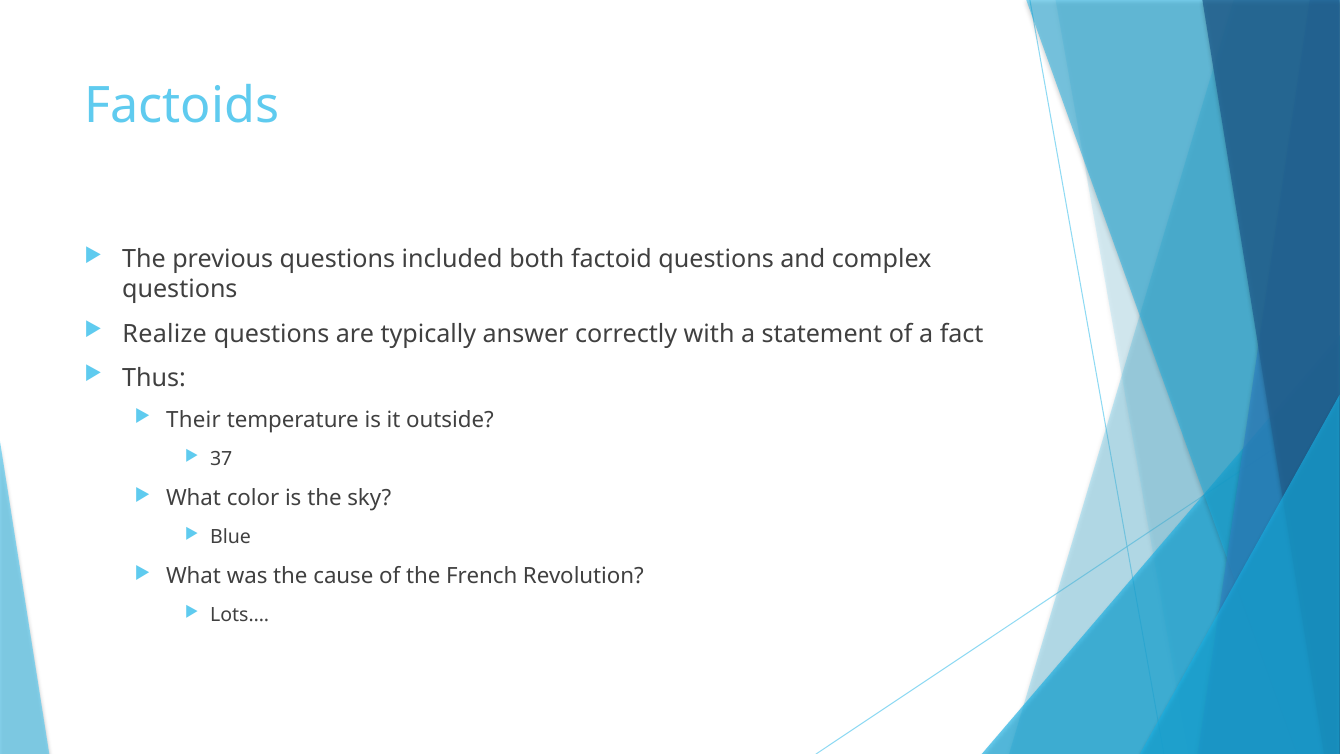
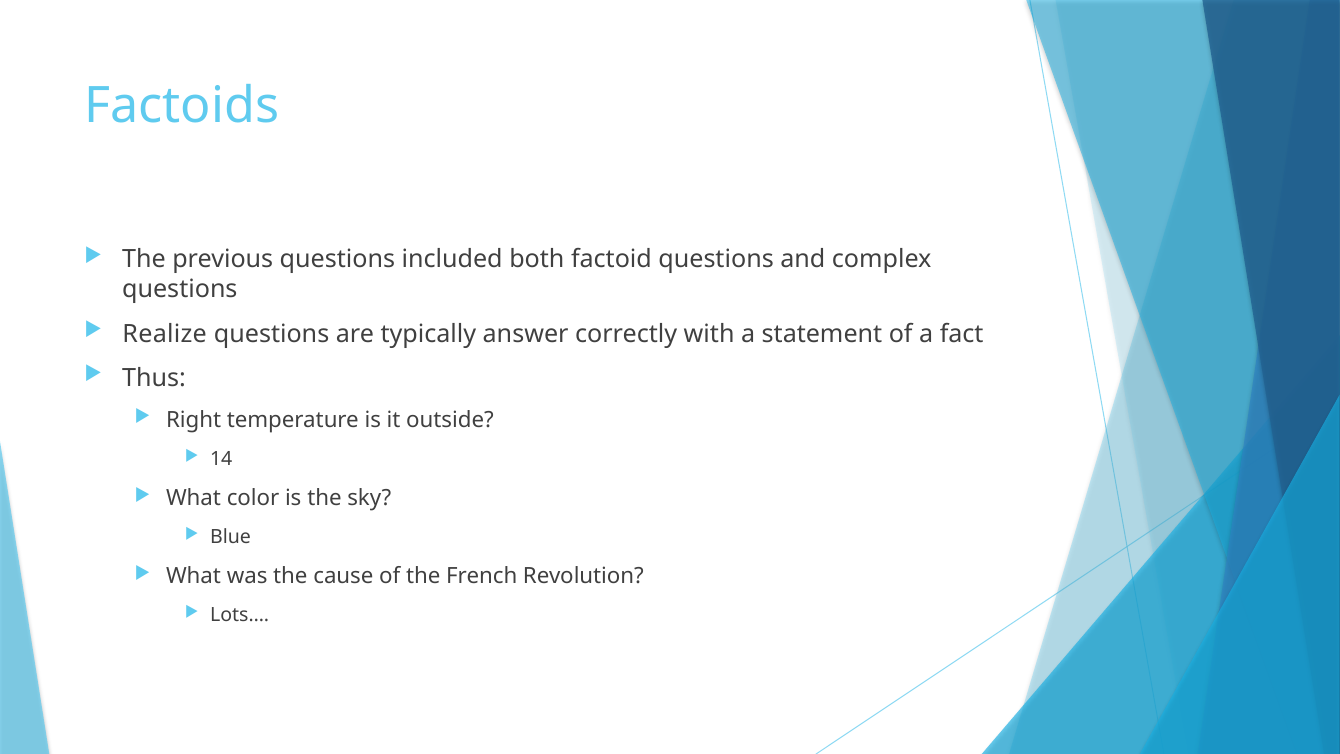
Their: Their -> Right
37: 37 -> 14
